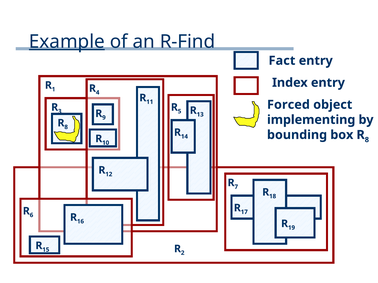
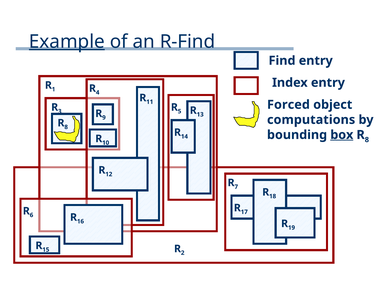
Fact: Fact -> Find
implementing: implementing -> computations
box underline: none -> present
